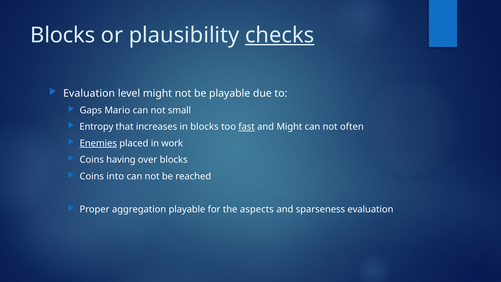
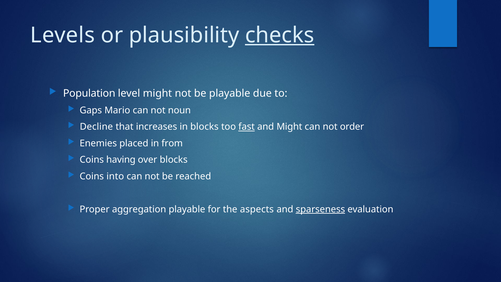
Blocks at (63, 35): Blocks -> Levels
Evaluation at (89, 93): Evaluation -> Population
small: small -> noun
Entropy: Entropy -> Decline
often: often -> order
Enemies underline: present -> none
work: work -> from
sparseness underline: none -> present
